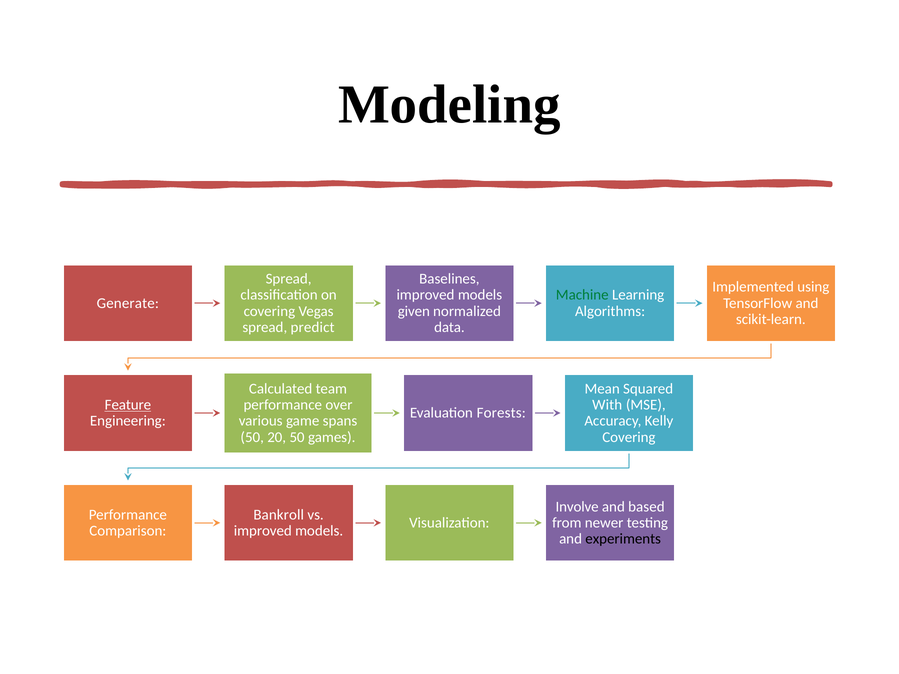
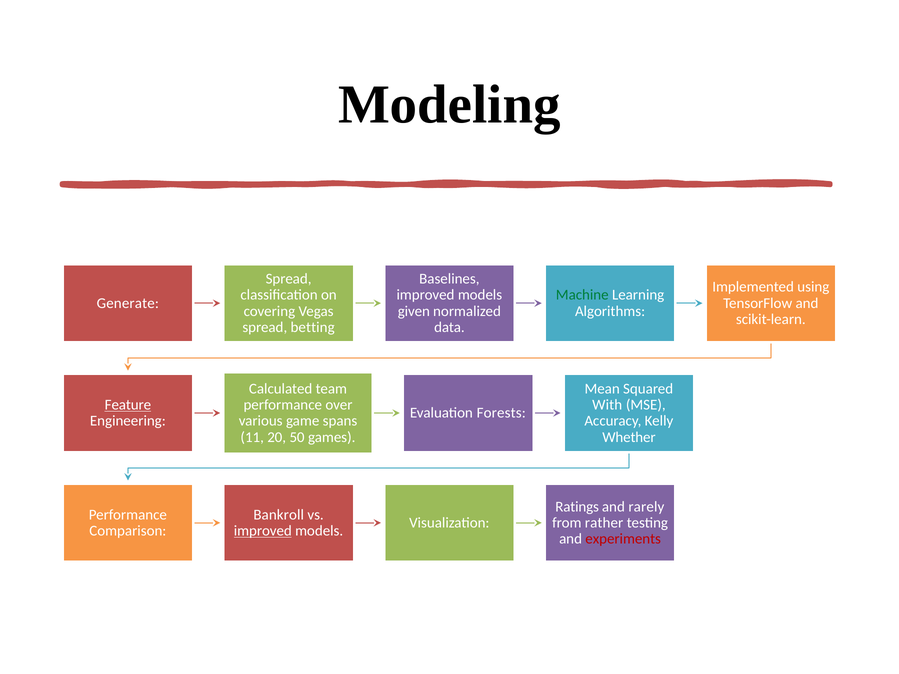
predict: predict -> betting
50 at (252, 437): 50 -> 11
Covering at (629, 437): Covering -> Whether
Involve: Involve -> Ratings
based: based -> rarely
newer: newer -> rather
improved at (263, 531) underline: none -> present
experiments colour: black -> red
